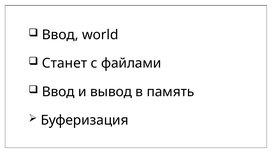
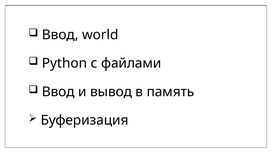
Станет: Станет -> Python
